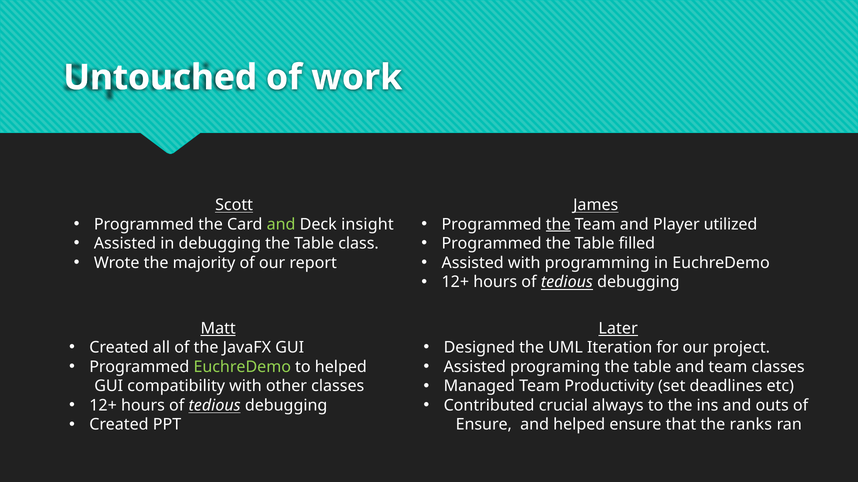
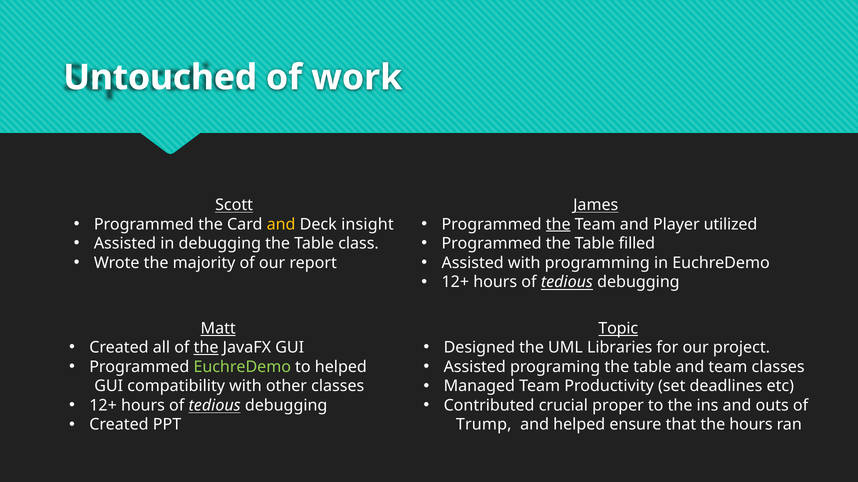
and at (281, 225) colour: light green -> yellow
Later: Later -> Topic
the at (206, 348) underline: none -> present
Iteration: Iteration -> Libraries
always: always -> proper
Ensure at (484, 425): Ensure -> Trump
the ranks: ranks -> hours
